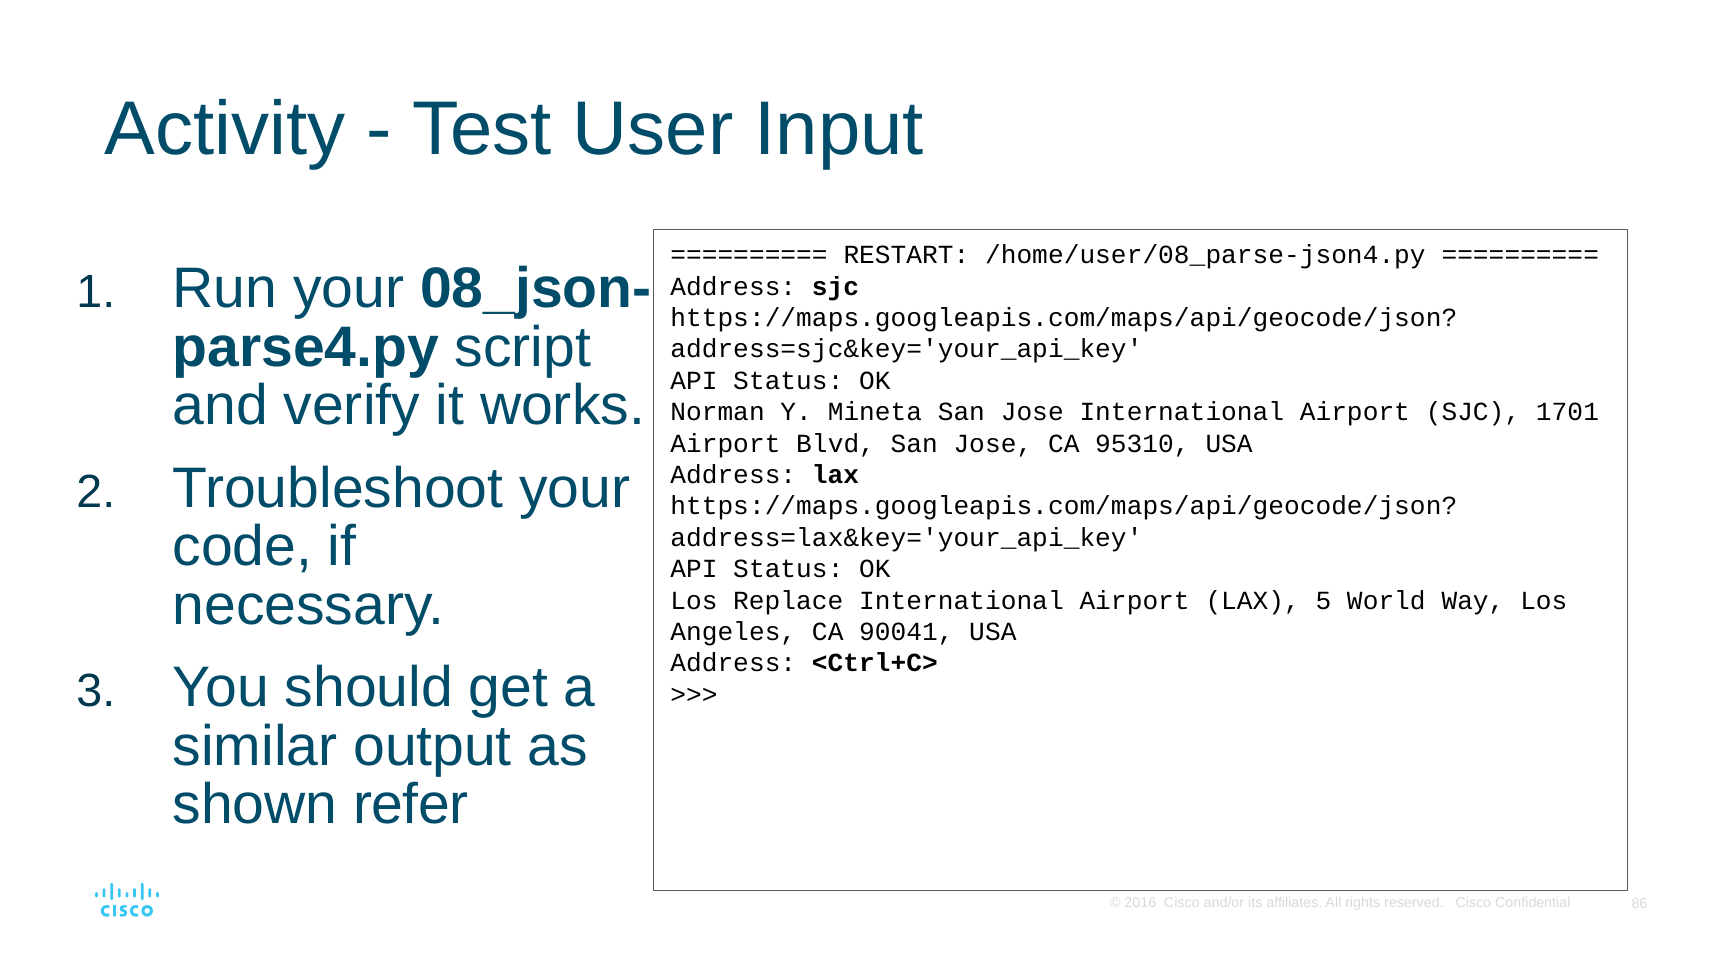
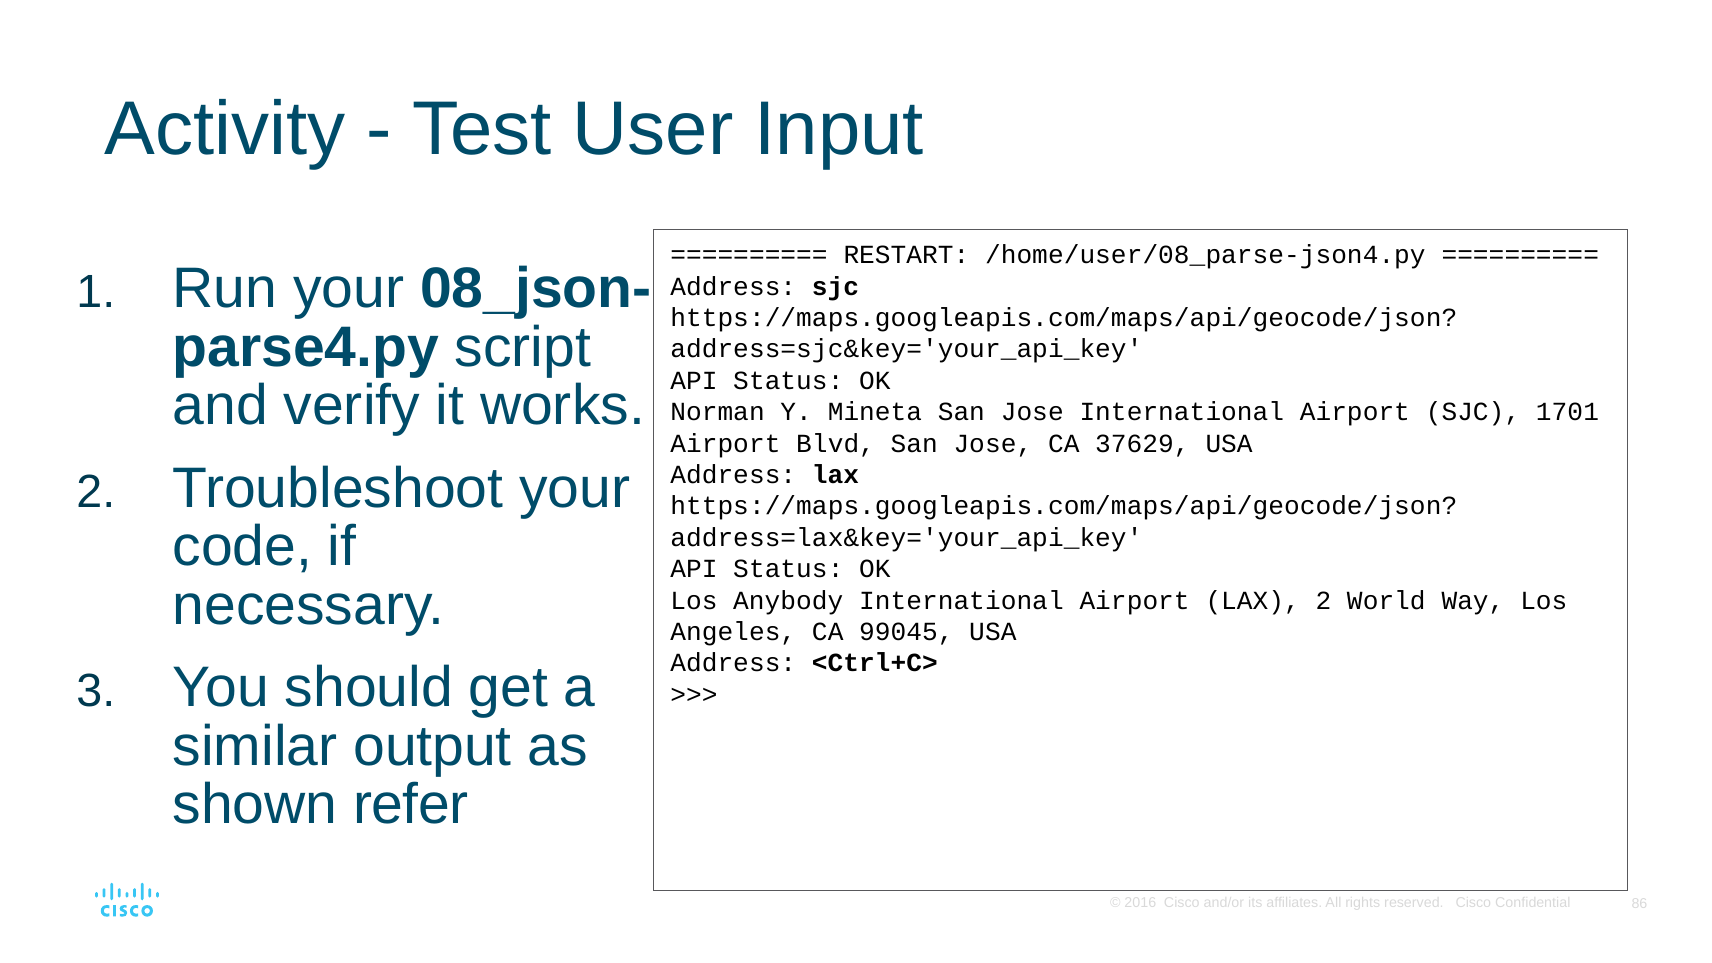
95310: 95310 -> 37629
Replace: Replace -> Anybody
LAX 5: 5 -> 2
90041: 90041 -> 99045
